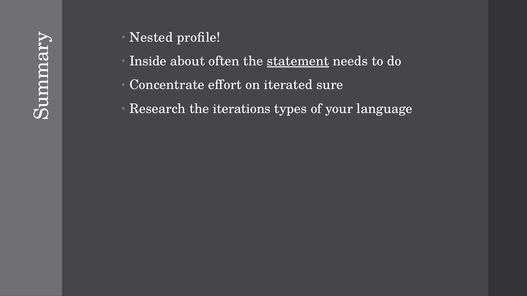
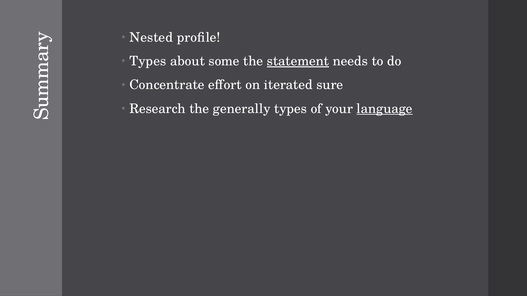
Inside at (148, 61): Inside -> Types
often: often -> some
iterations: iterations -> generally
language underline: none -> present
